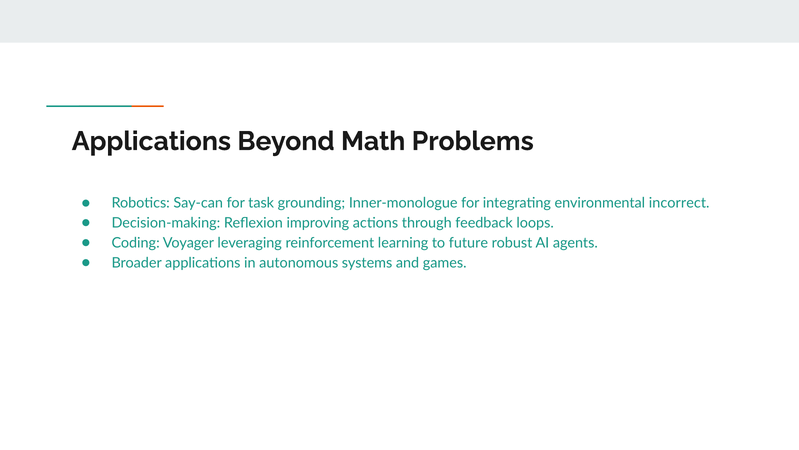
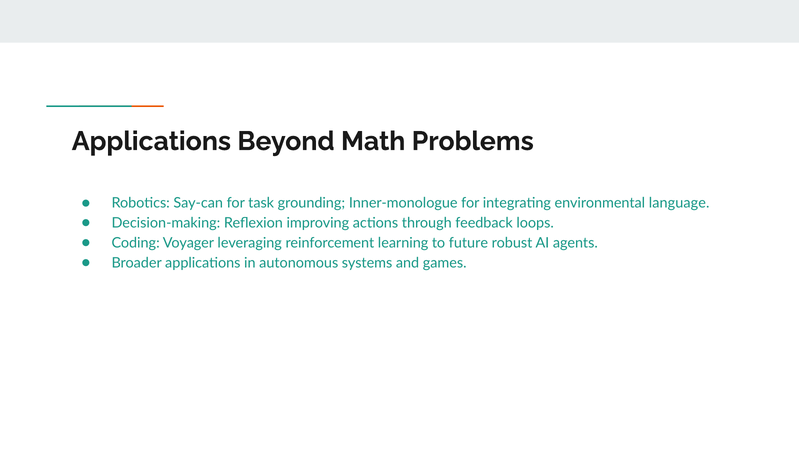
incorrect: incorrect -> language
